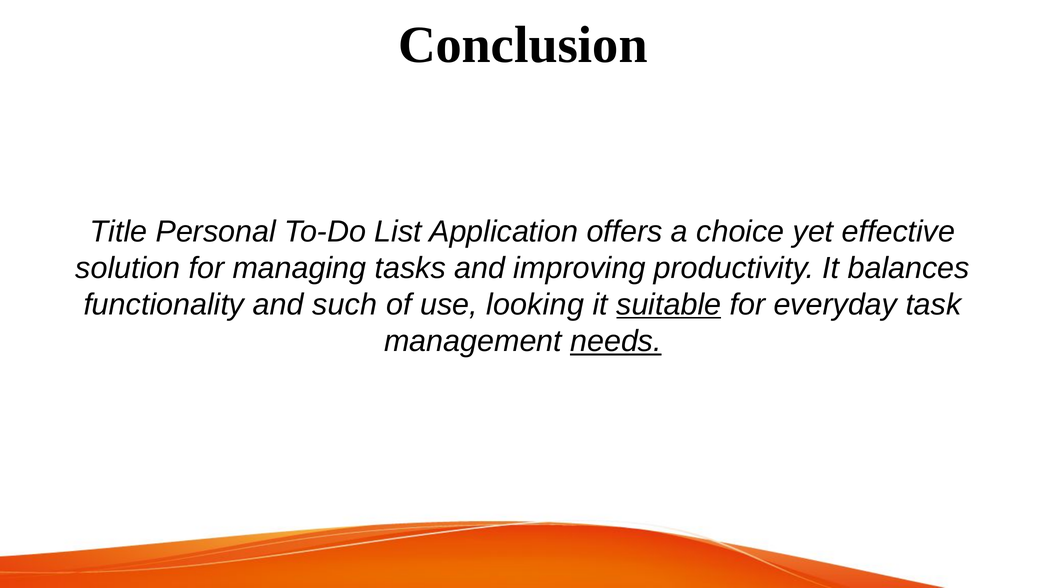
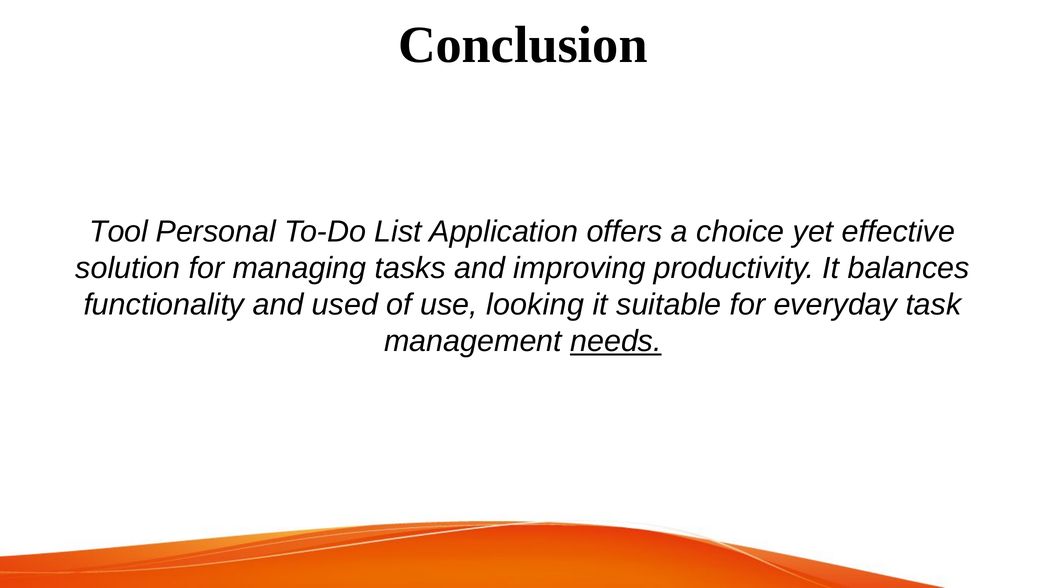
Title: Title -> Tool
such: such -> used
suitable underline: present -> none
